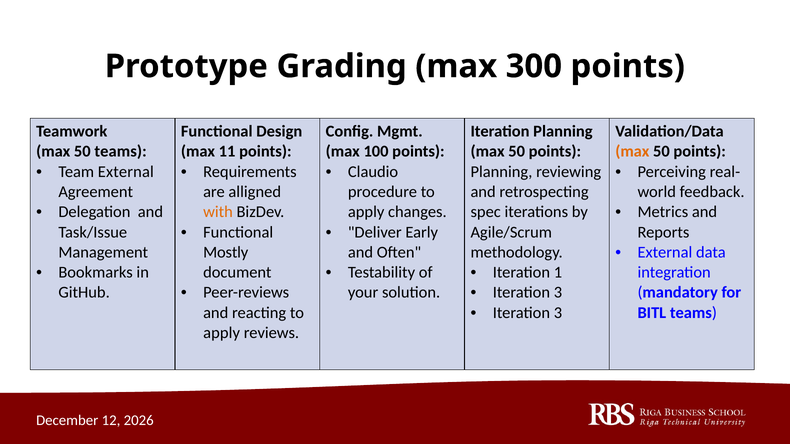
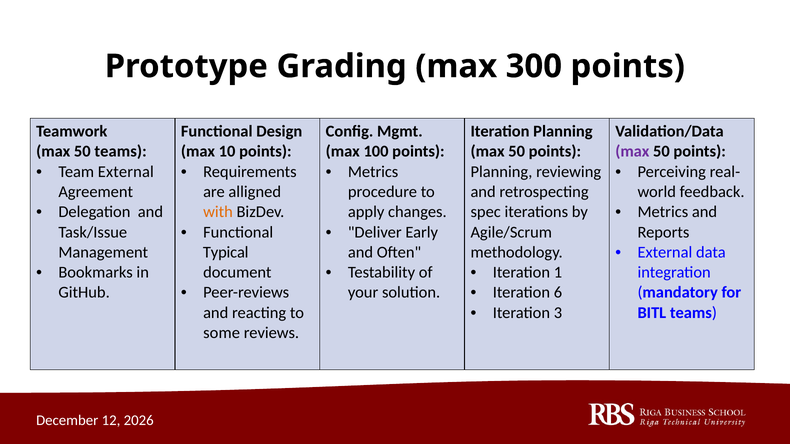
11: 11 -> 10
max at (632, 152) colour: orange -> purple
Claudio at (373, 172): Claudio -> Metrics
Mostly: Mostly -> Typical
3 at (558, 293): 3 -> 6
apply at (222, 333): apply -> some
